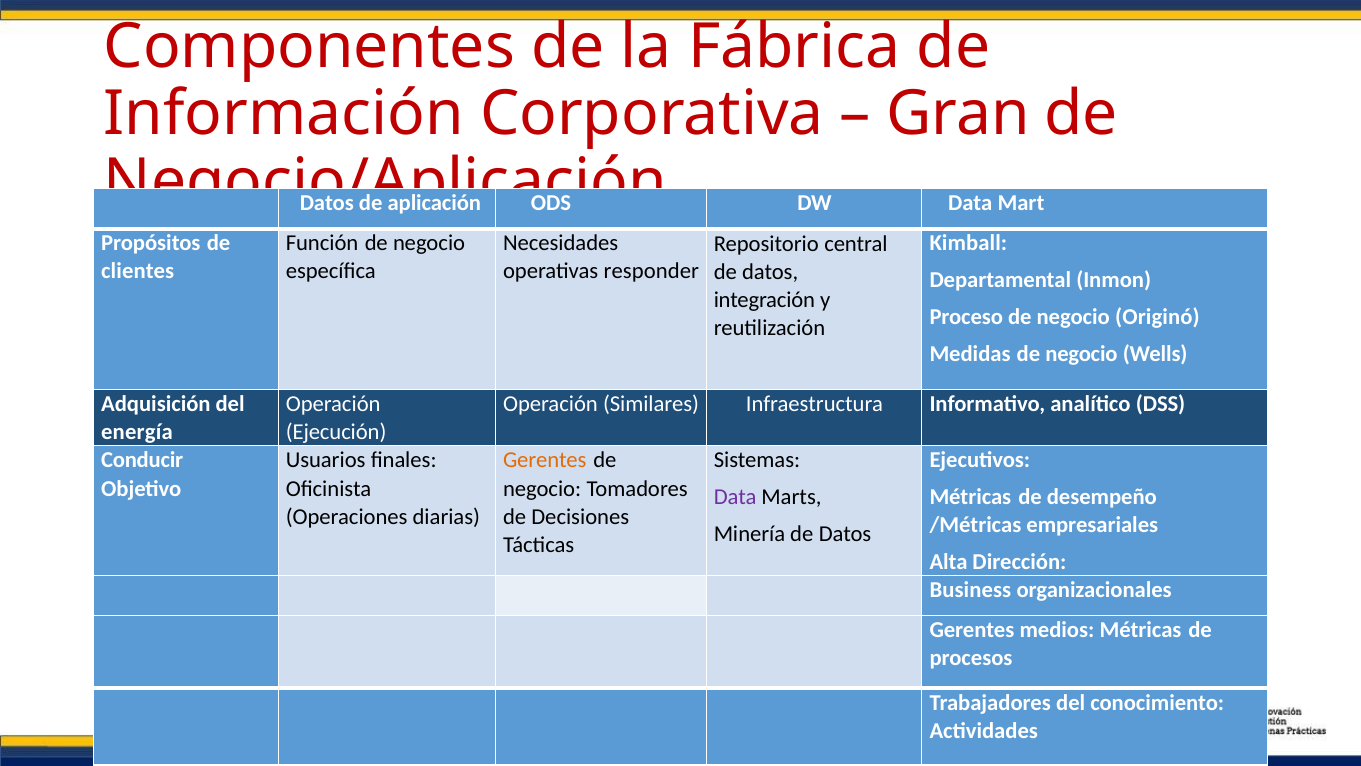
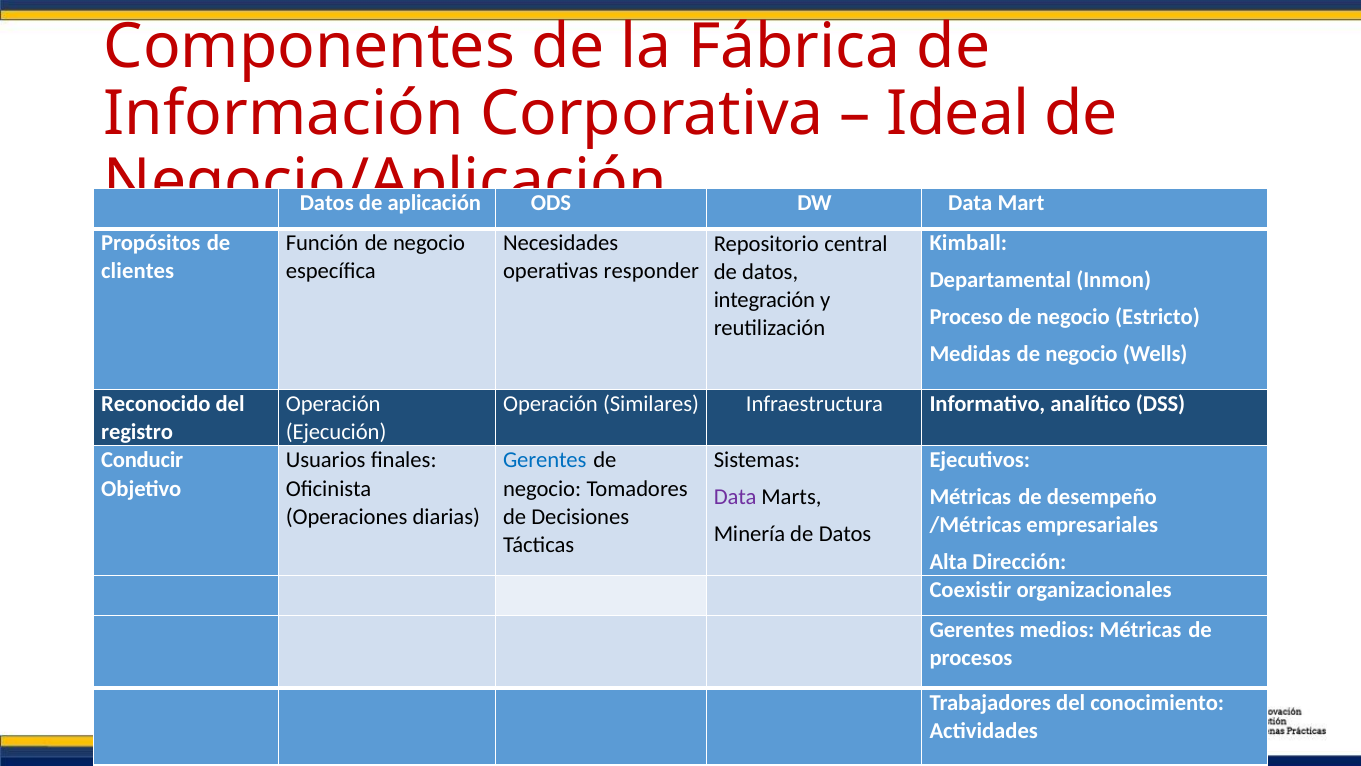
Gran: Gran -> Ideal
Originó: Originó -> Estricto
Adquisición: Adquisición -> Reconocido
energía: energía -> registro
Gerentes at (545, 460) colour: orange -> blue
Business: Business -> Coexistir
